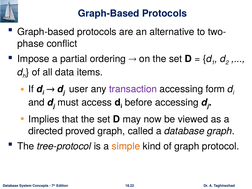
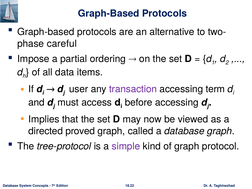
conflict: conflict -> careful
form: form -> term
simple colour: orange -> purple
